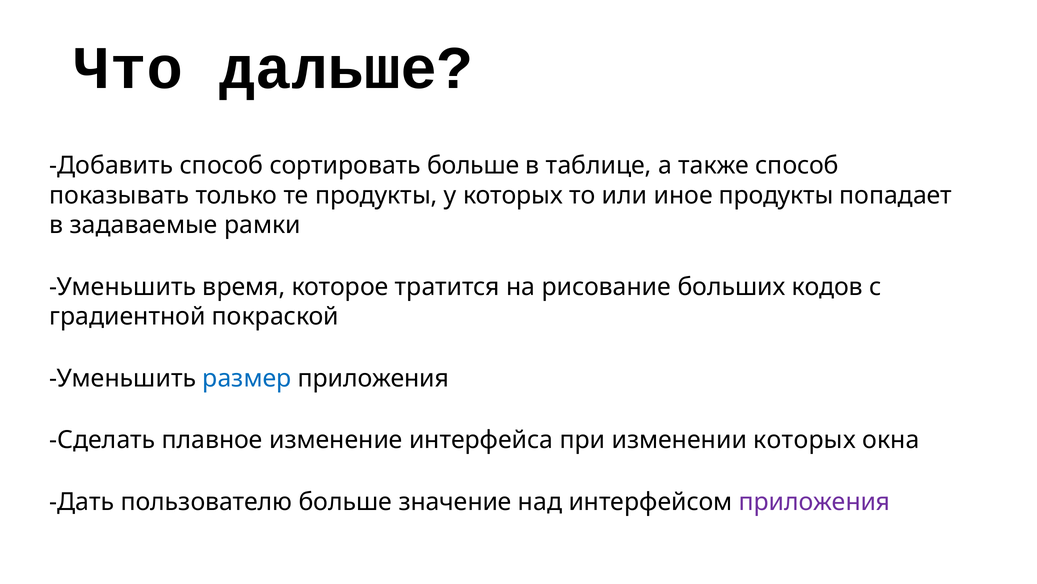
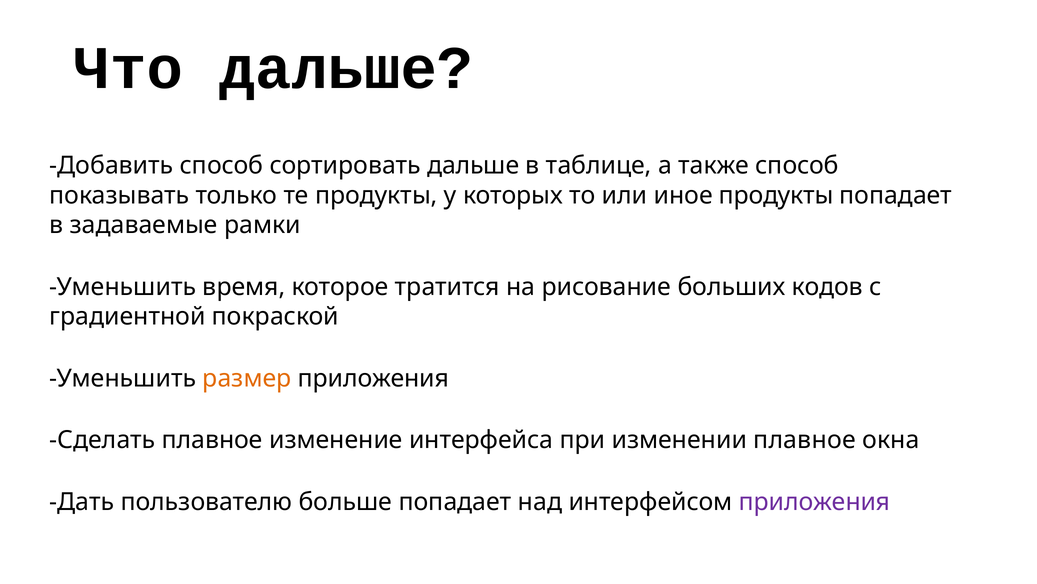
сортировать больше: больше -> дальше
размер colour: blue -> orange
изменении которых: которых -> плавное
больше значение: значение -> попадает
